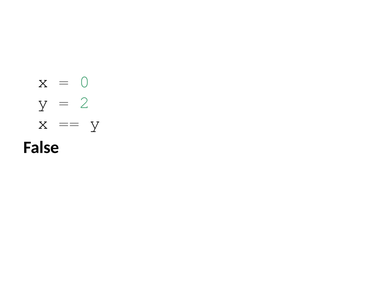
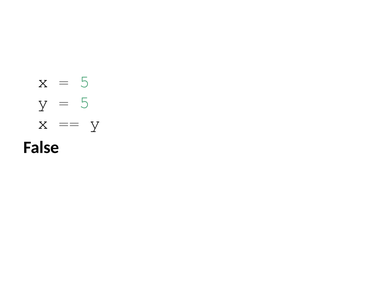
0 at (85, 82): 0 -> 5
2 at (85, 102): 2 -> 5
